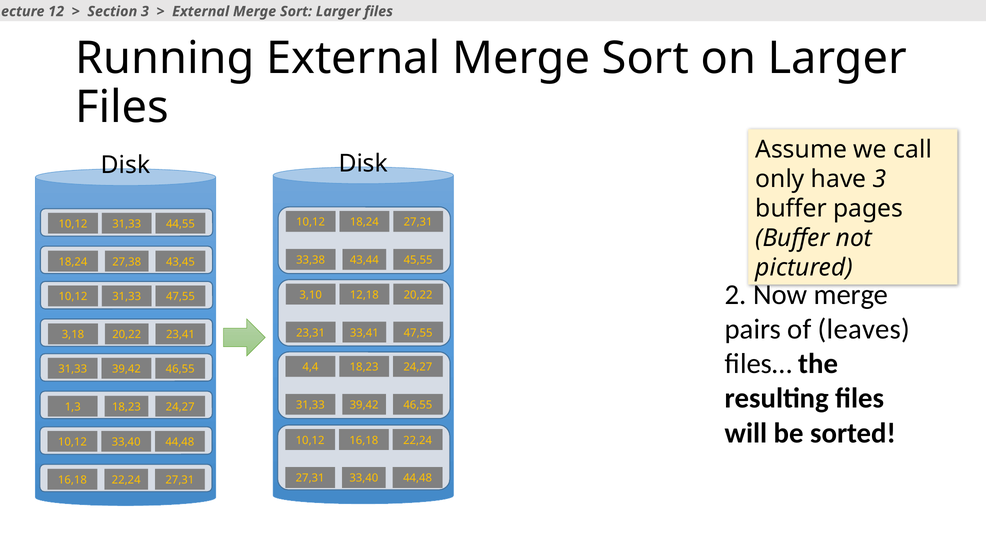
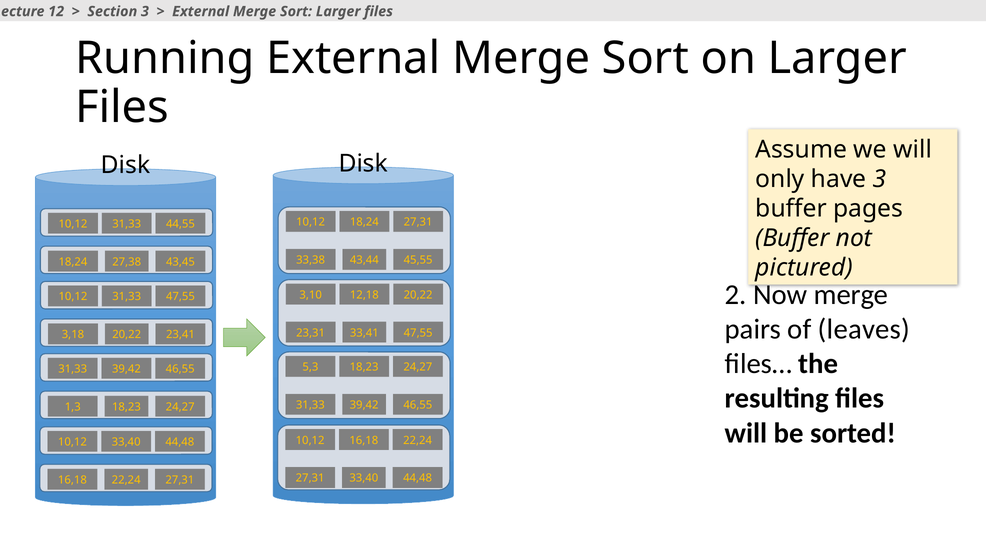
we call: call -> will
4,4: 4,4 -> 5,3
